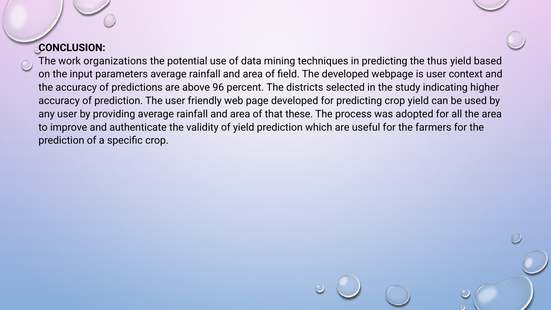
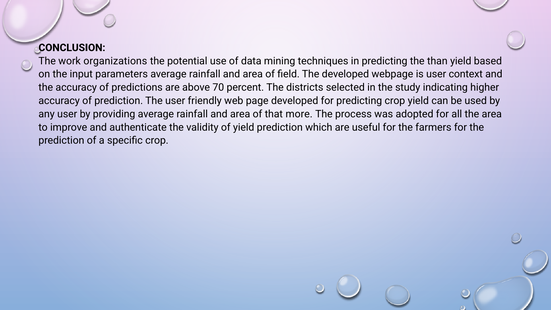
thus: thus -> than
96: 96 -> 70
these: these -> more
